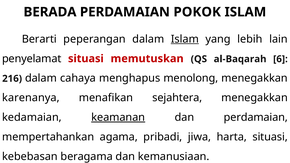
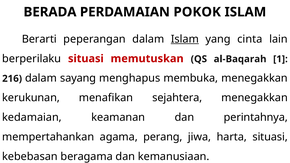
lebih: lebih -> cinta
penyelamat: penyelamat -> berperilaku
6: 6 -> 1
cahaya: cahaya -> sayang
menolong: menolong -> membuka
karenanya: karenanya -> kerukunan
keamanan underline: present -> none
dan perdamaian: perdamaian -> perintahnya
pribadi: pribadi -> perang
